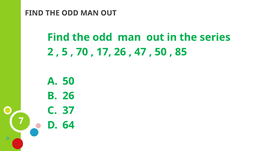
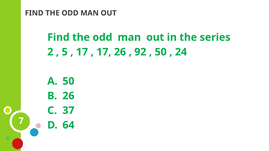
70 at (82, 52): 70 -> 17
47: 47 -> 92
85: 85 -> 24
